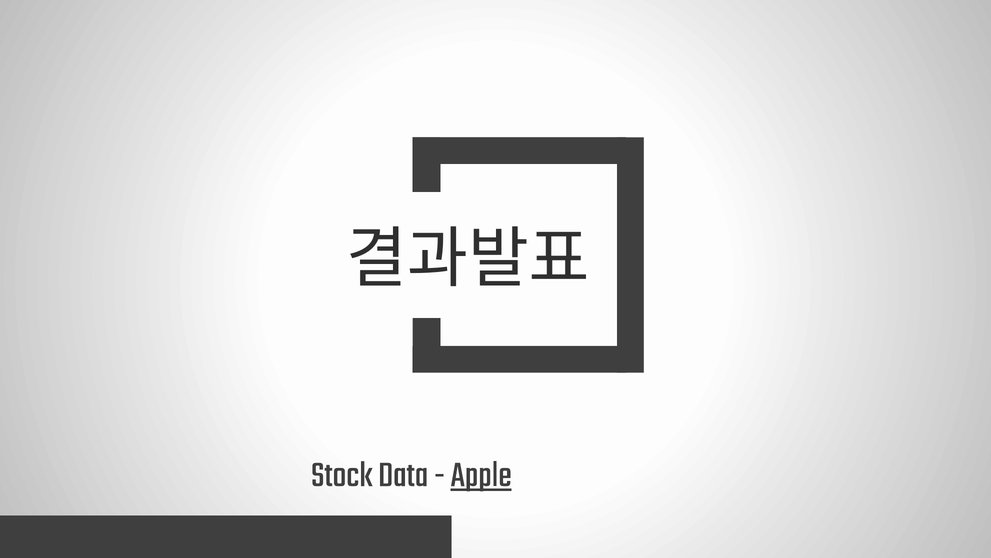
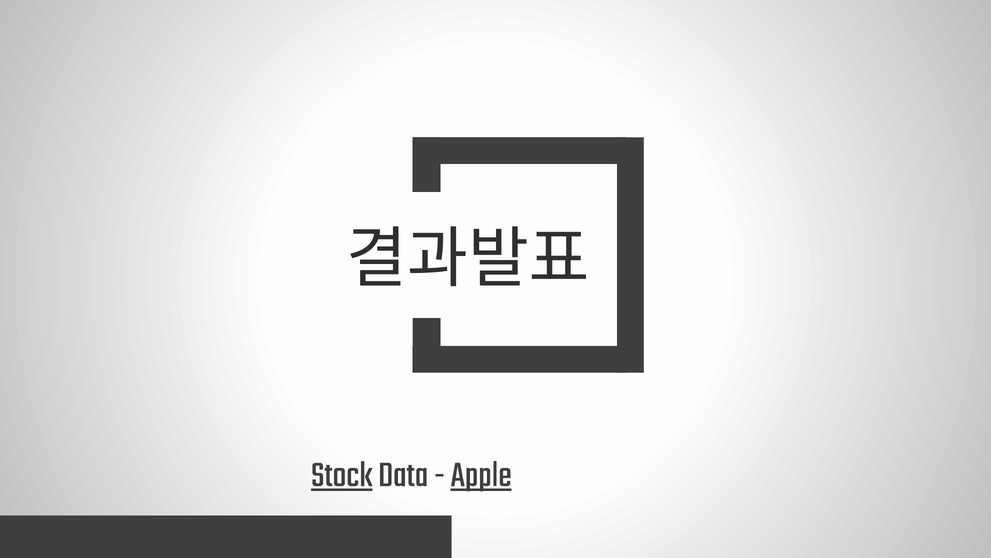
Stock underline: none -> present
